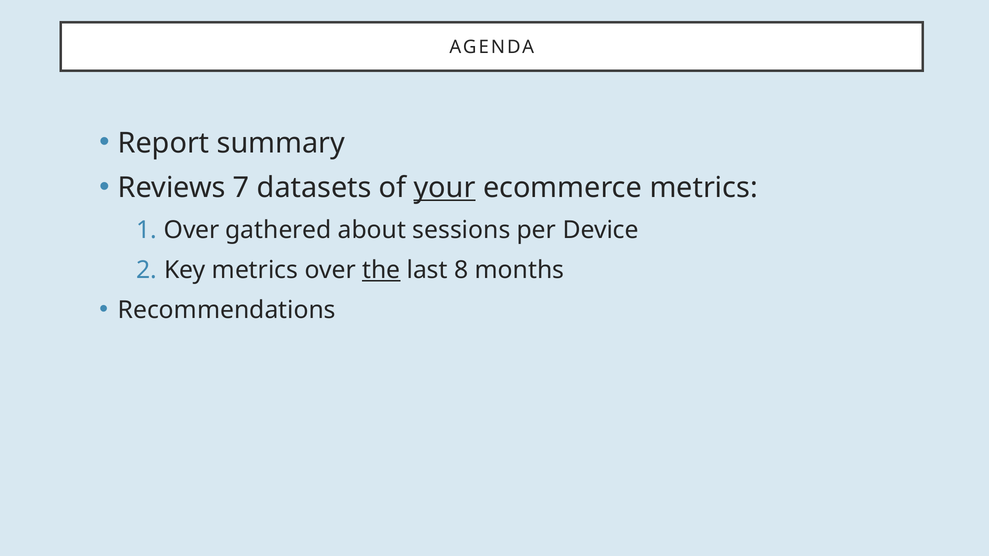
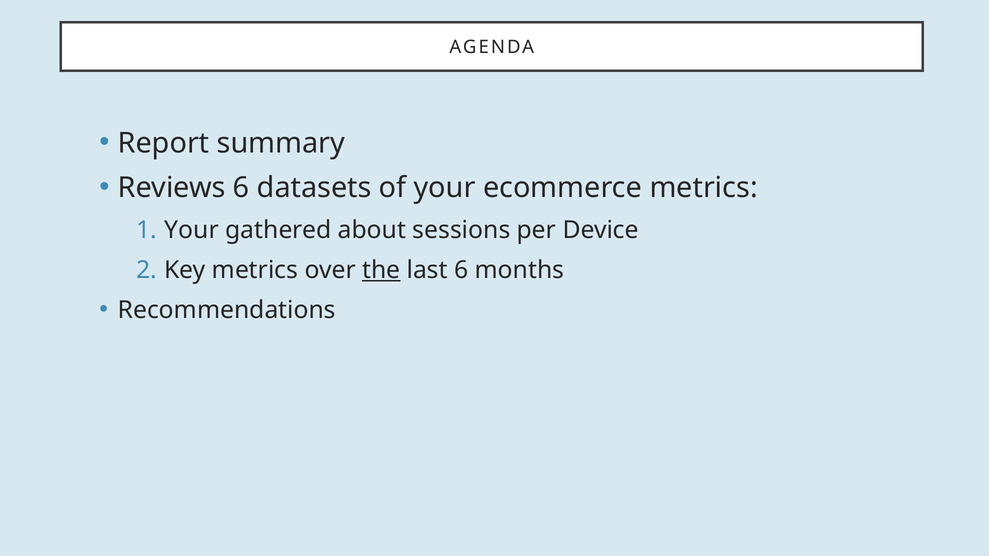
Reviews 7: 7 -> 6
your at (445, 188) underline: present -> none
Over at (192, 230): Over -> Your
last 8: 8 -> 6
